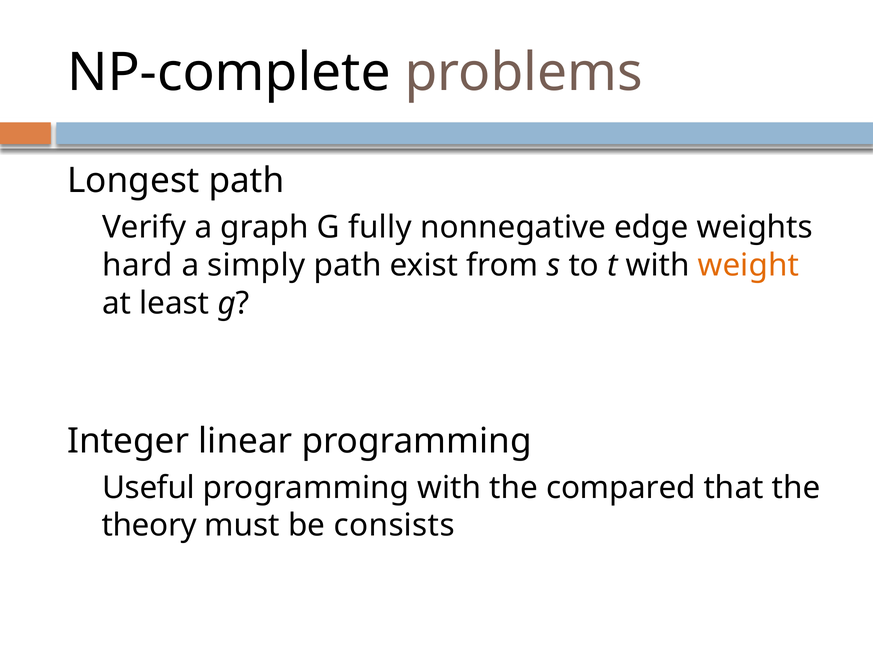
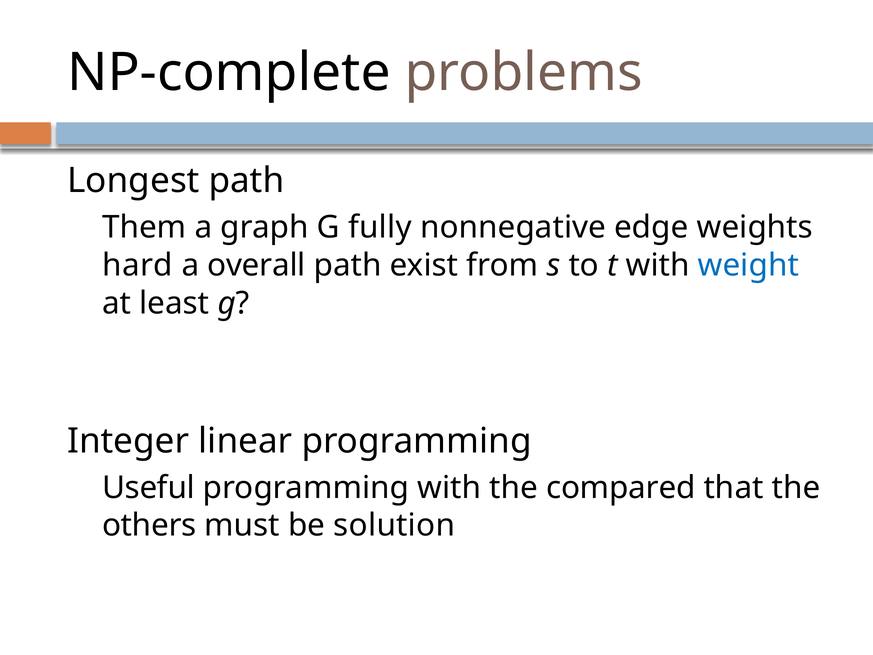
Verify: Verify -> Them
simply: simply -> overall
weight colour: orange -> blue
theory: theory -> others
consists: consists -> solution
